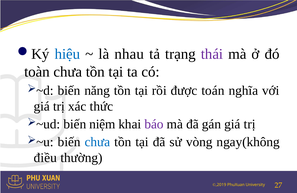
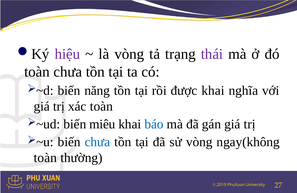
hiệu colour: blue -> purple
là nhau: nhau -> vòng
được toán: toán -> khai
xác thức: thức -> toàn
niệm: niệm -> miêu
báo colour: purple -> blue
điều at (45, 158): điều -> toàn
